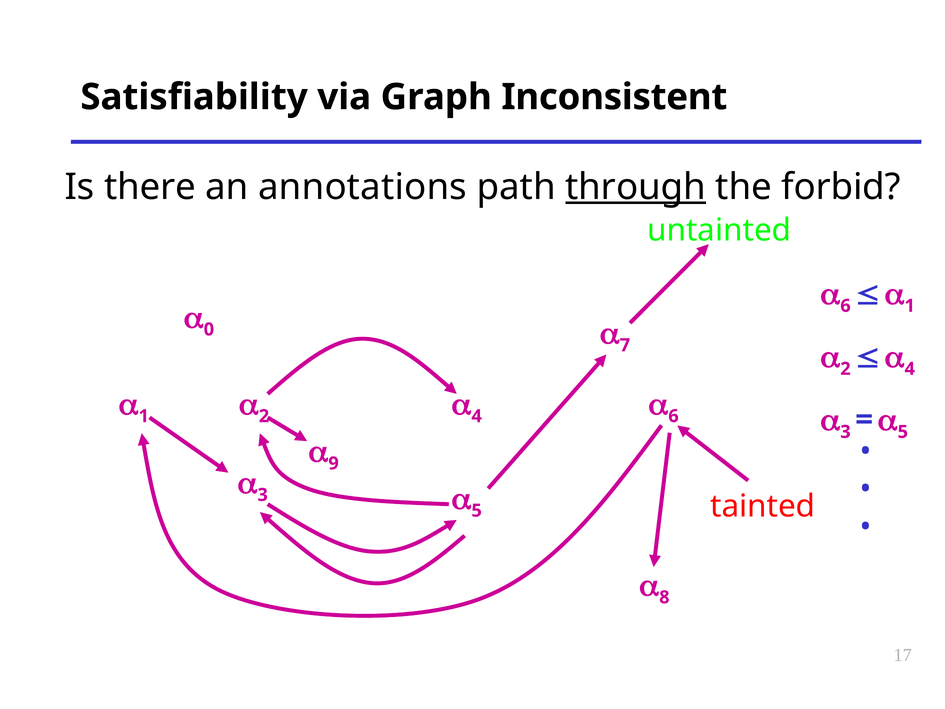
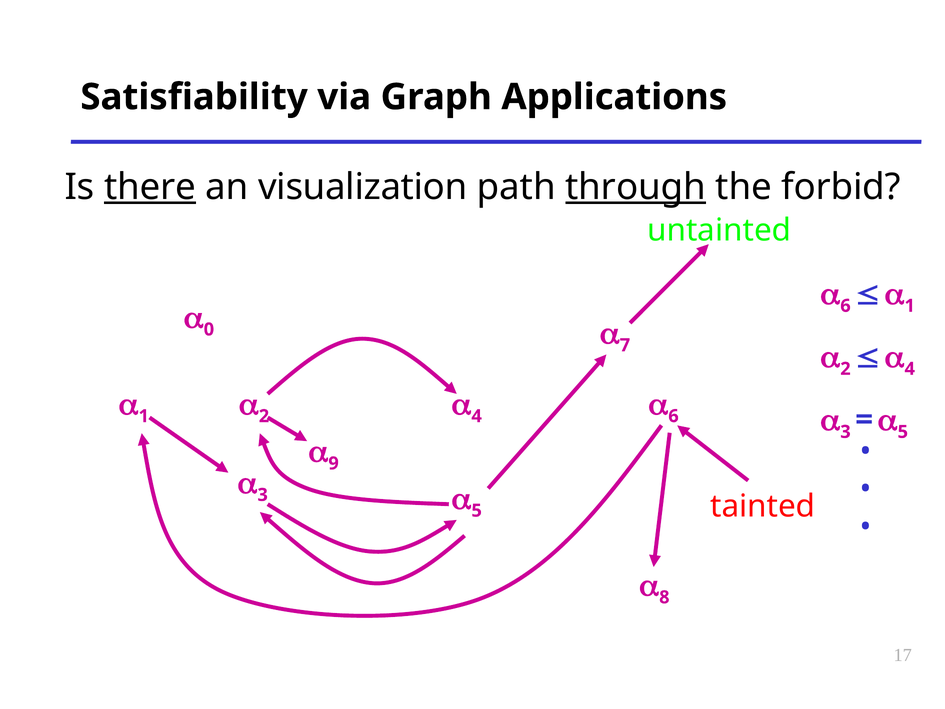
Inconsistent: Inconsistent -> Applications
there underline: none -> present
annotations: annotations -> visualization
